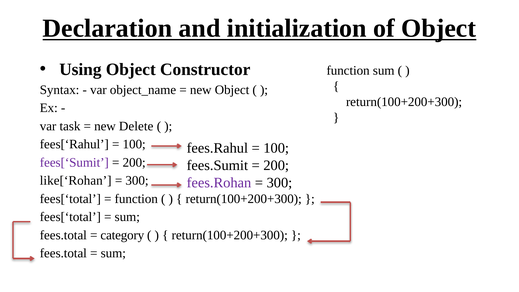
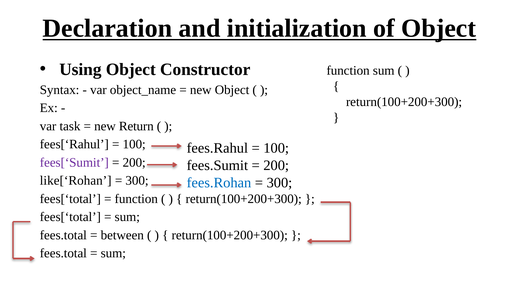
Delete: Delete -> Return
fees.Rohan colour: purple -> blue
category: category -> between
